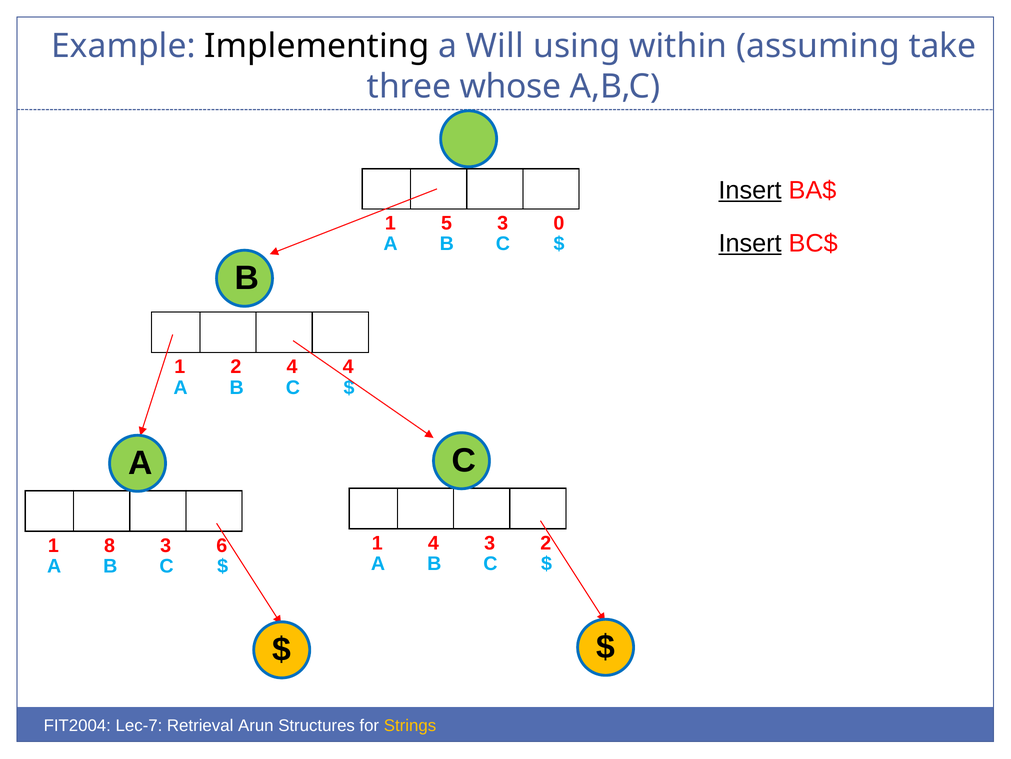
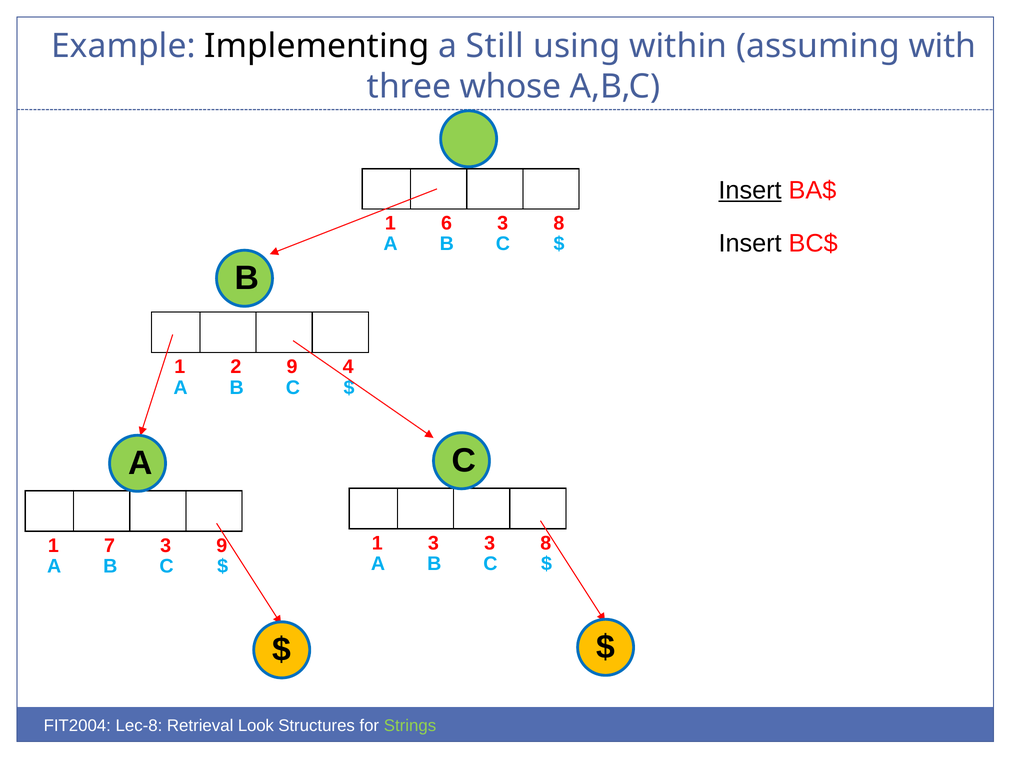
Will: Will -> Still
take: take -> with
5: 5 -> 6
0 at (559, 223): 0 -> 8
Insert at (750, 243) underline: present -> none
2 4: 4 -> 9
1 4: 4 -> 3
2 at (546, 542): 2 -> 8
8: 8 -> 7
3 6: 6 -> 9
Lec-7: Lec-7 -> Lec-8
Arun: Arun -> Look
Strings colour: yellow -> light green
